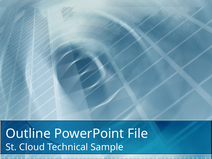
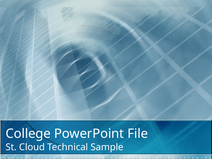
Outline: Outline -> College
